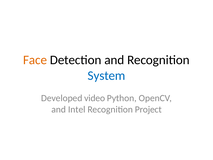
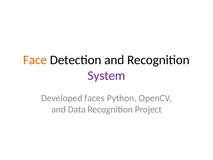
System colour: blue -> purple
video: video -> faces
Intel: Intel -> Data
